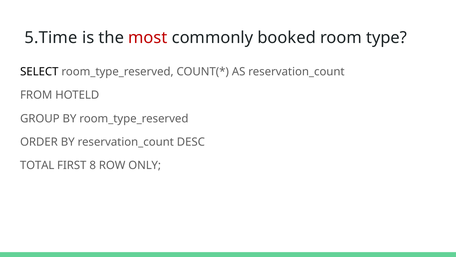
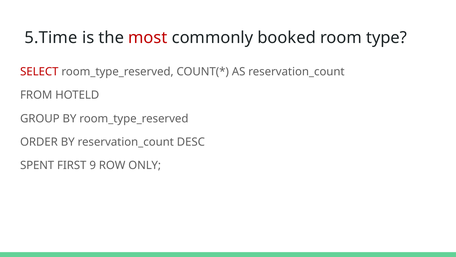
SELECT colour: black -> red
TOTAL: TOTAL -> SPENT
8: 8 -> 9
